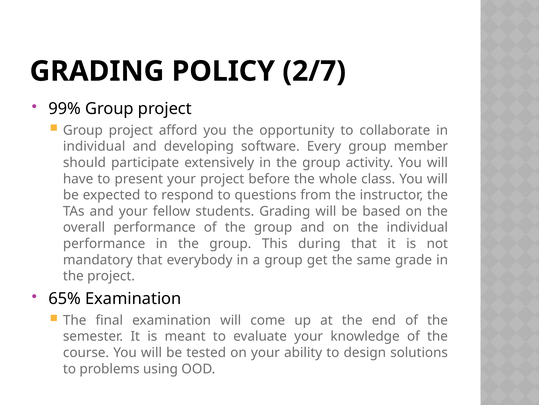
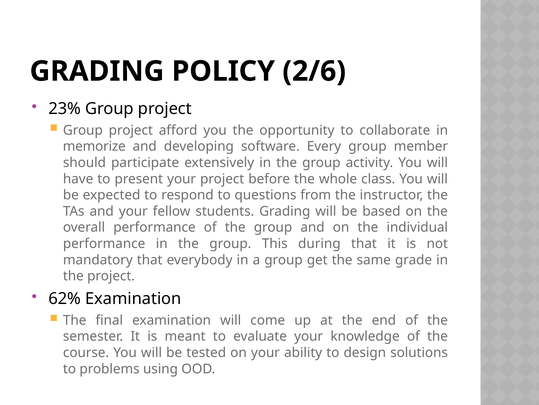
2/7: 2/7 -> 2/6
99%: 99% -> 23%
individual at (94, 146): individual -> memorize
65%: 65% -> 62%
